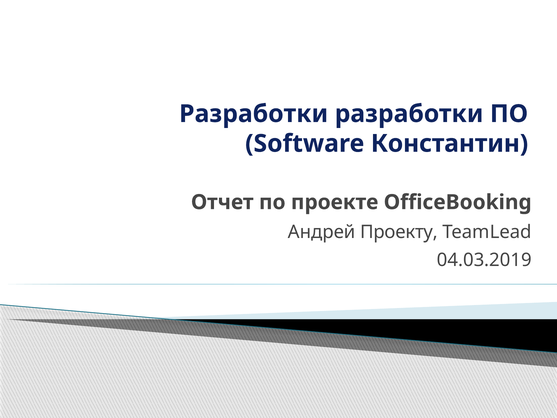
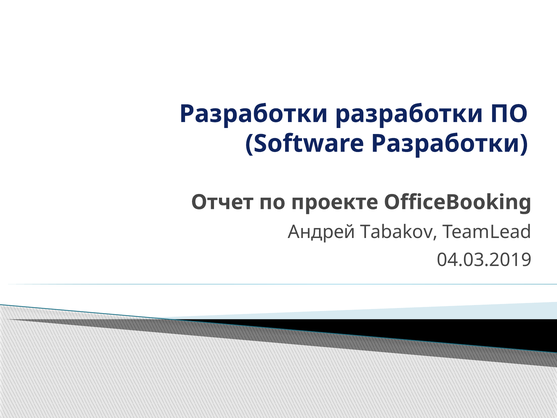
Software Константин: Константин -> Разработки
Проекту: Проекту -> Tabakov
